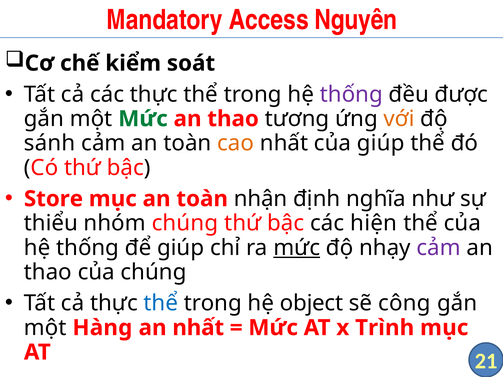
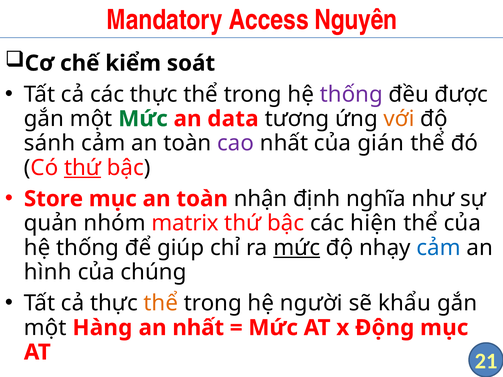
thao at (233, 119): thao -> data
cao colour: orange -> purple
của giúp: giúp -> gián
thứ at (83, 168) underline: none -> present
thiểu: thiểu -> quản
nhóm chúng: chúng -> matrix
cảm at (439, 248) colour: purple -> blue
thao at (48, 272): thao -> hình
thể at (161, 303) colour: blue -> orange
object: object -> người
công: công -> khẩu
Trình: Trình -> Động
